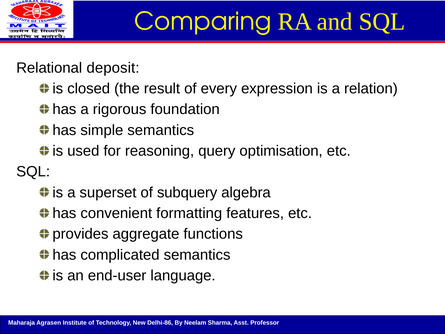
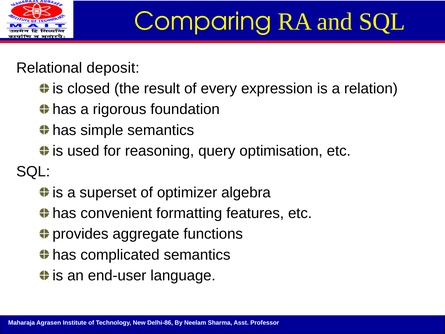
subquery: subquery -> optimizer
